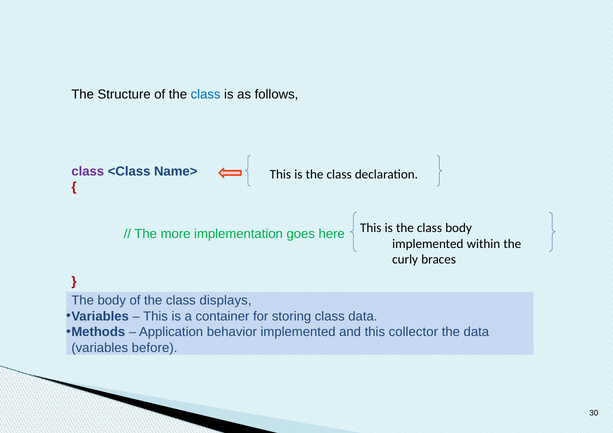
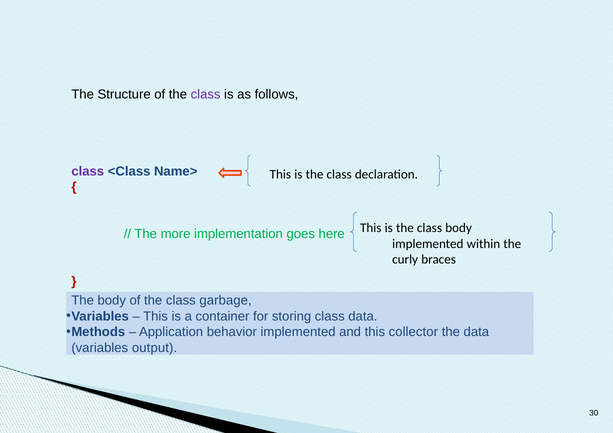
class at (206, 94) colour: blue -> purple
displays: displays -> garbage
before: before -> output
